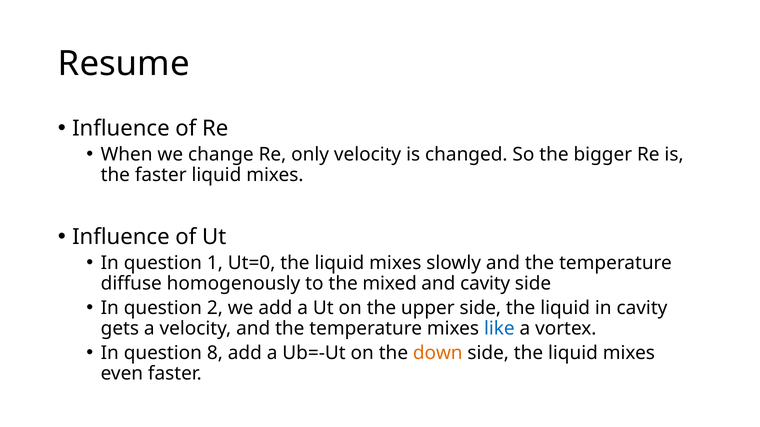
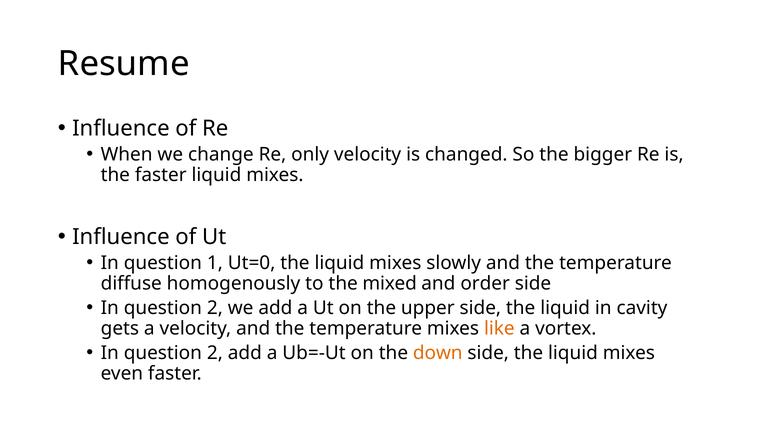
and cavity: cavity -> order
like colour: blue -> orange
8 at (215, 353): 8 -> 2
